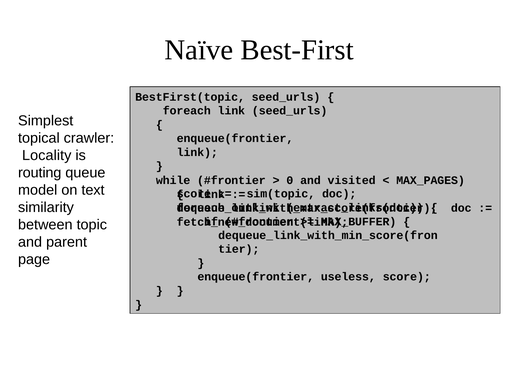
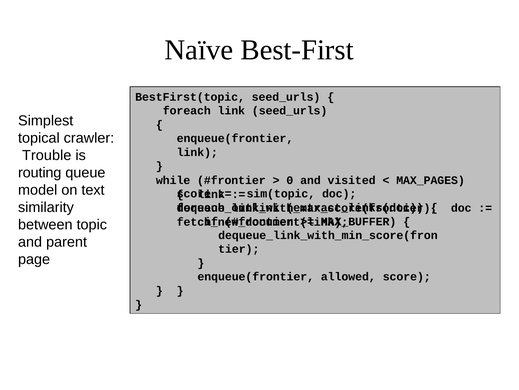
Locality: Locality -> Trouble
useless: useless -> allowed
